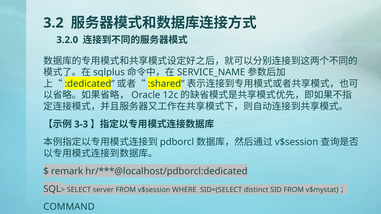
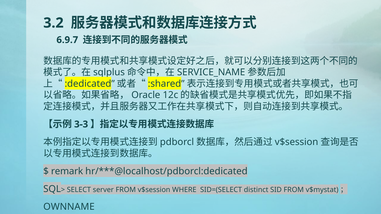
3.2.0: 3.2.0 -> 6.9.7
COMMAND: COMMAND -> OWNNAME
